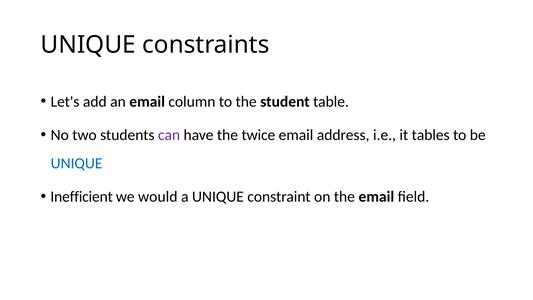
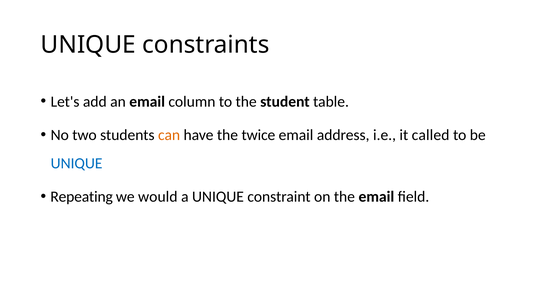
can colour: purple -> orange
tables: tables -> called
Inefficient: Inefficient -> Repeating
